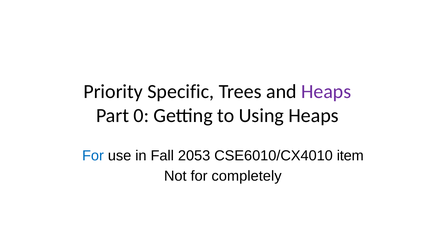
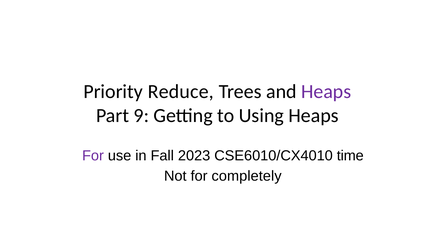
Specific: Specific -> Reduce
0: 0 -> 9
For at (93, 155) colour: blue -> purple
2053: 2053 -> 2023
item: item -> time
